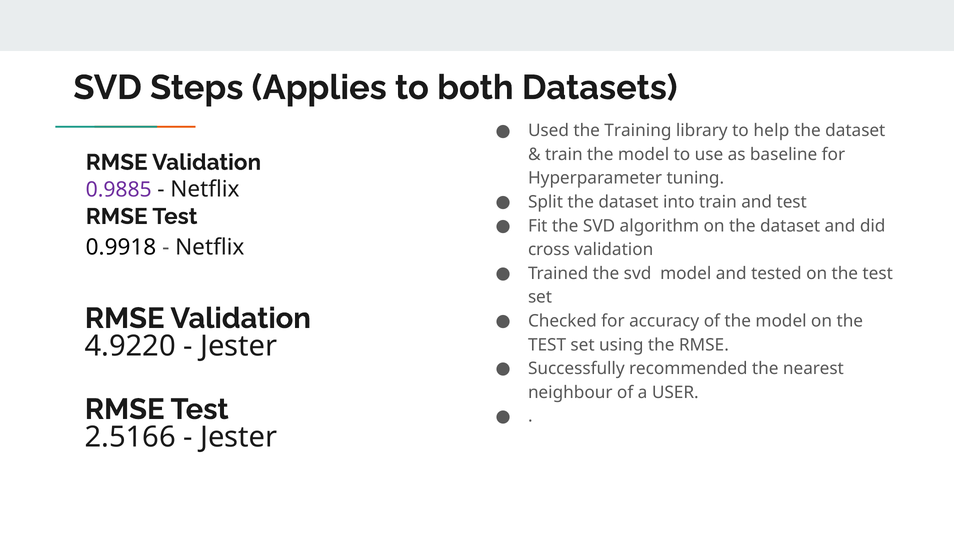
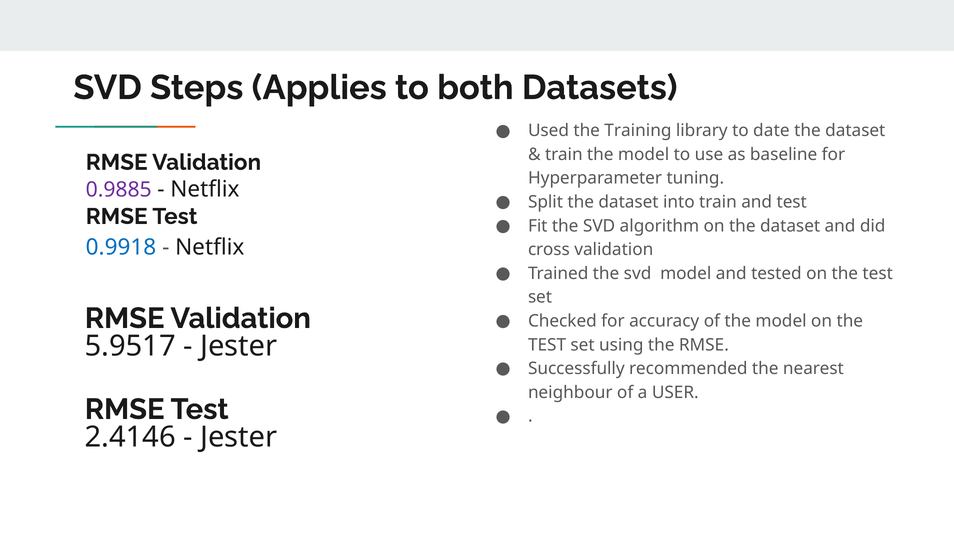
help: help -> date
0.9918 colour: black -> blue
4.9220: 4.9220 -> 5.9517
2.5166: 2.5166 -> 2.4146
